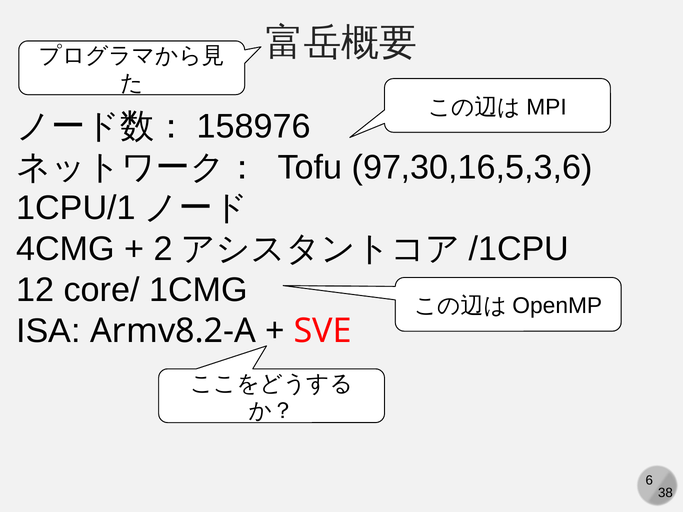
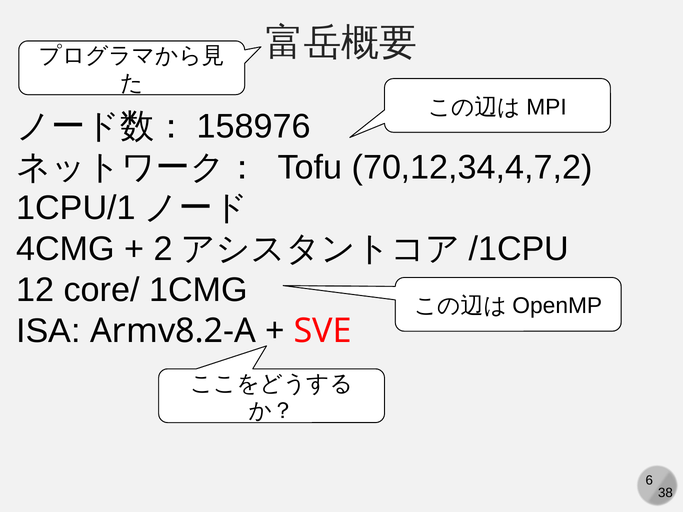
97,30,16,5,3,6: 97,30,16,5,3,6 -> 70,12,34,4,7,2
